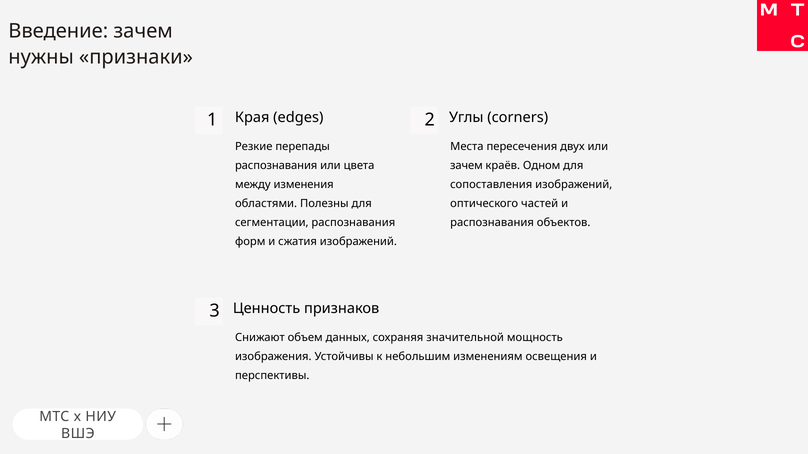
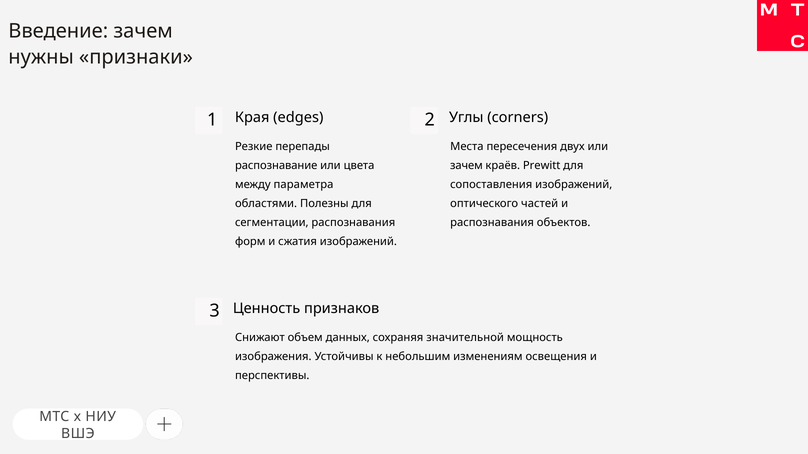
распознавания at (276, 165): распознавания -> распознавание
Одном: Одном -> Prewitt
изменения: изменения -> параметра
